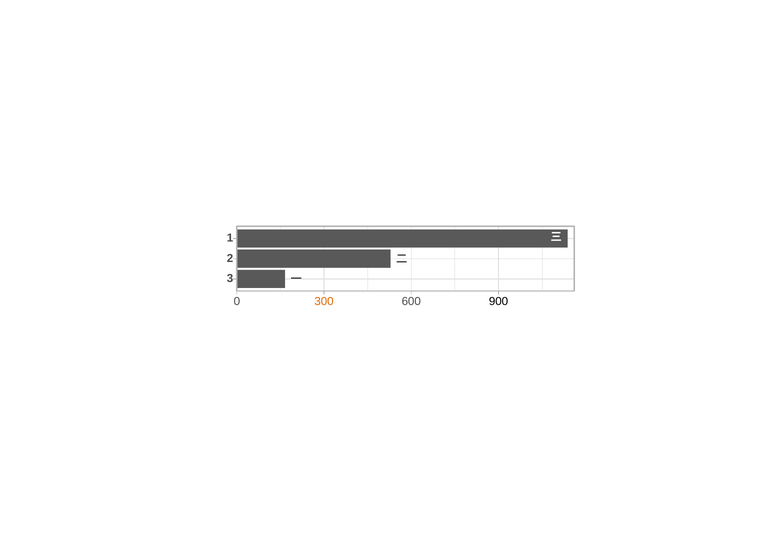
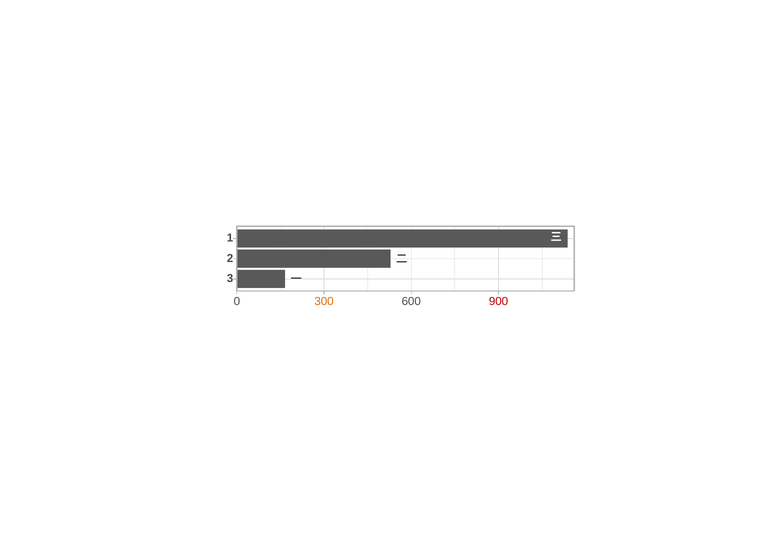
900 colour: black -> red
